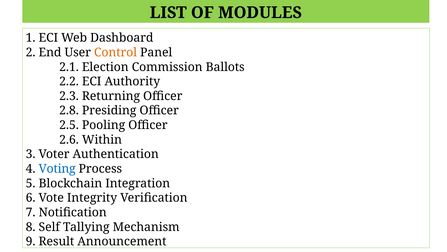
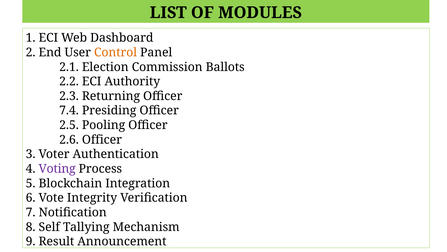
2.8: 2.8 -> 7.4
2.6 Within: Within -> Officer
Voting colour: blue -> purple
